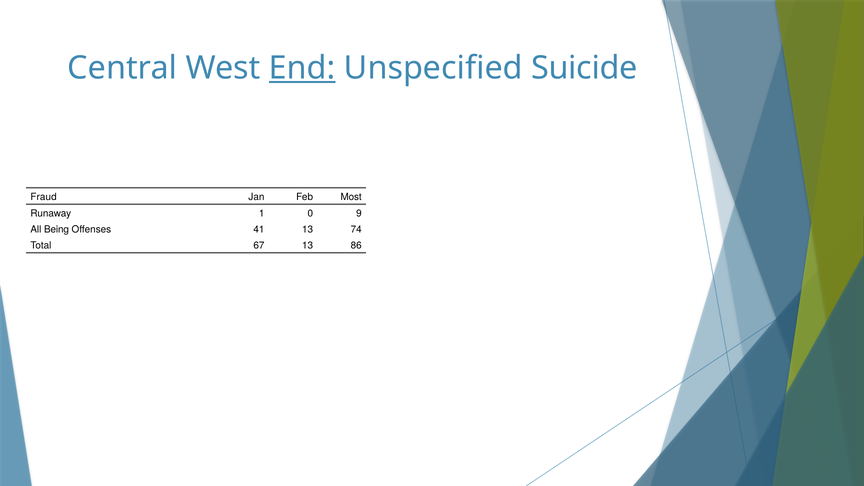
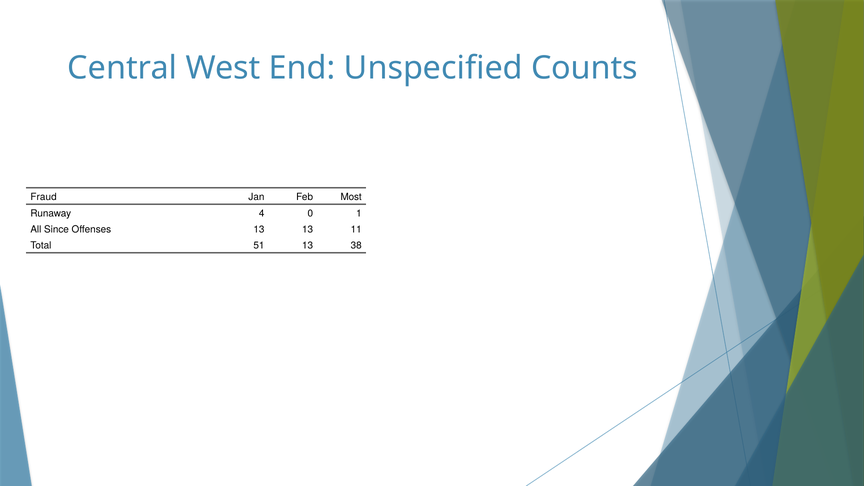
End underline: present -> none
Suicide: Suicide -> Counts
1: 1 -> 4
9: 9 -> 1
Being: Being -> Since
Offenses 41: 41 -> 13
74: 74 -> 11
67: 67 -> 51
86: 86 -> 38
